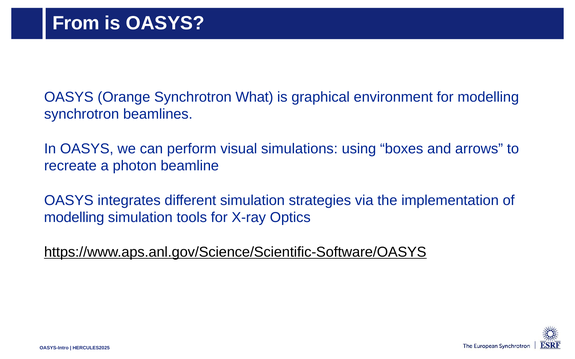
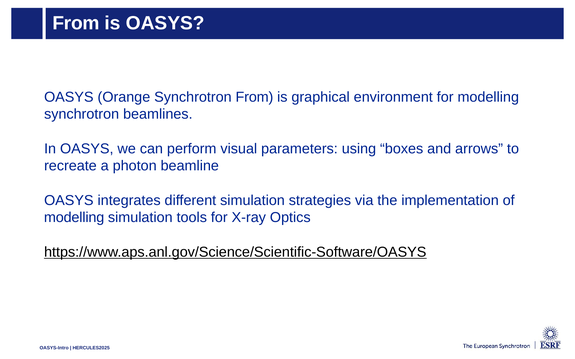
Synchrotron What: What -> From
simulations: simulations -> parameters
